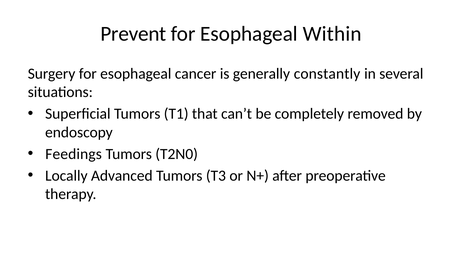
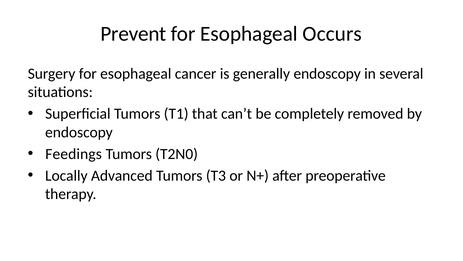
Within: Within -> Occurs
generally constantly: constantly -> endoscopy
